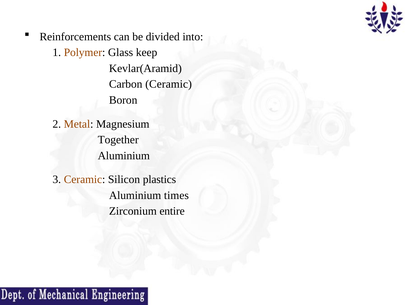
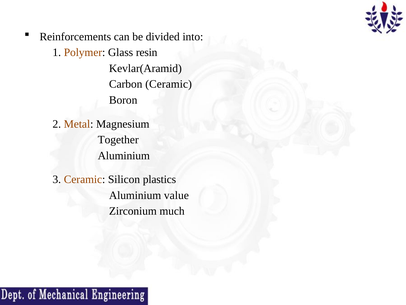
keep: keep -> resin
times: times -> value
entire: entire -> much
